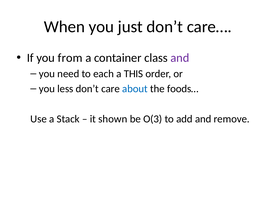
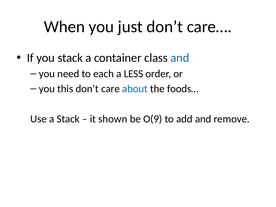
you from: from -> stack
and at (180, 58) colour: purple -> blue
THIS: THIS -> LESS
less: less -> this
O(3: O(3 -> O(9
